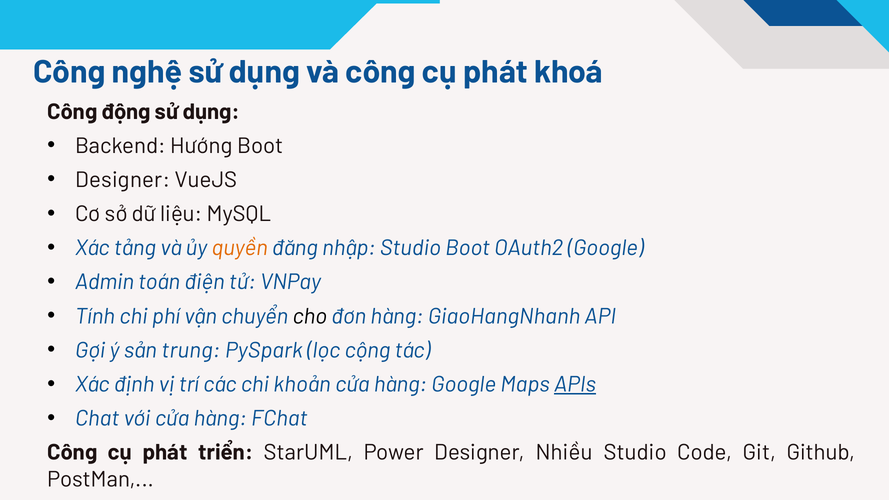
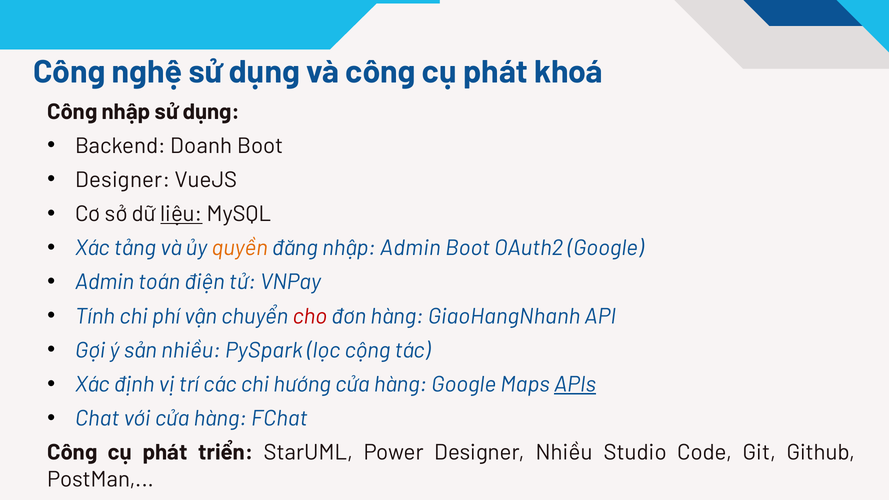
Công động: động -> nhập
Hướng: Hướng -> Doanh
liệu underline: none -> present
nhập Studio: Studio -> Admin
cho colour: black -> red
sản trung: trung -> nhiều
khoản: khoản -> hướng
